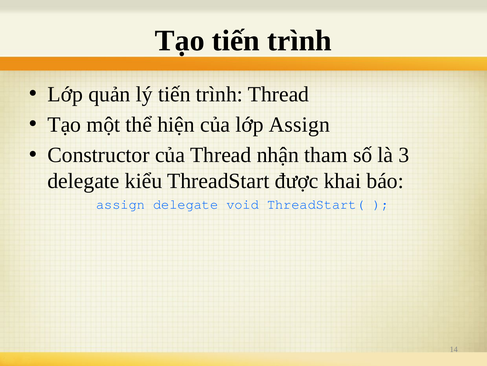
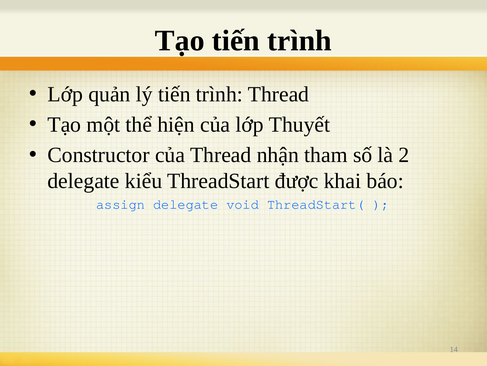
lớp Assign: Assign -> Thuyết
3: 3 -> 2
